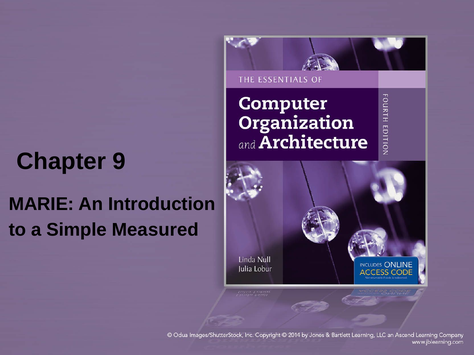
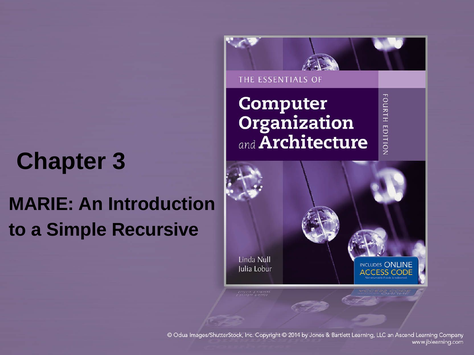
9: 9 -> 3
Measured: Measured -> Recursive
